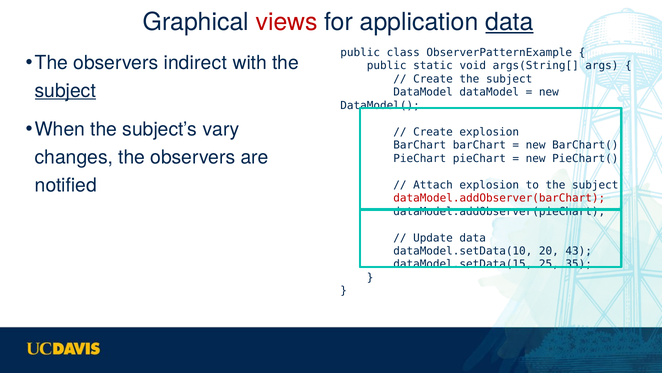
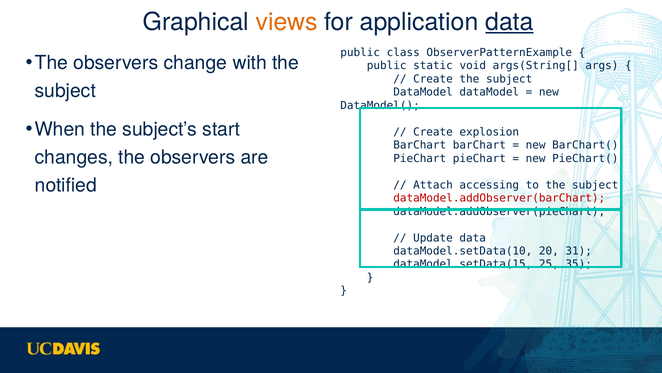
views colour: red -> orange
indirect: indirect -> change
subject at (65, 91) underline: present -> none
vary: vary -> start
Attach explosion: explosion -> accessing
43: 43 -> 31
